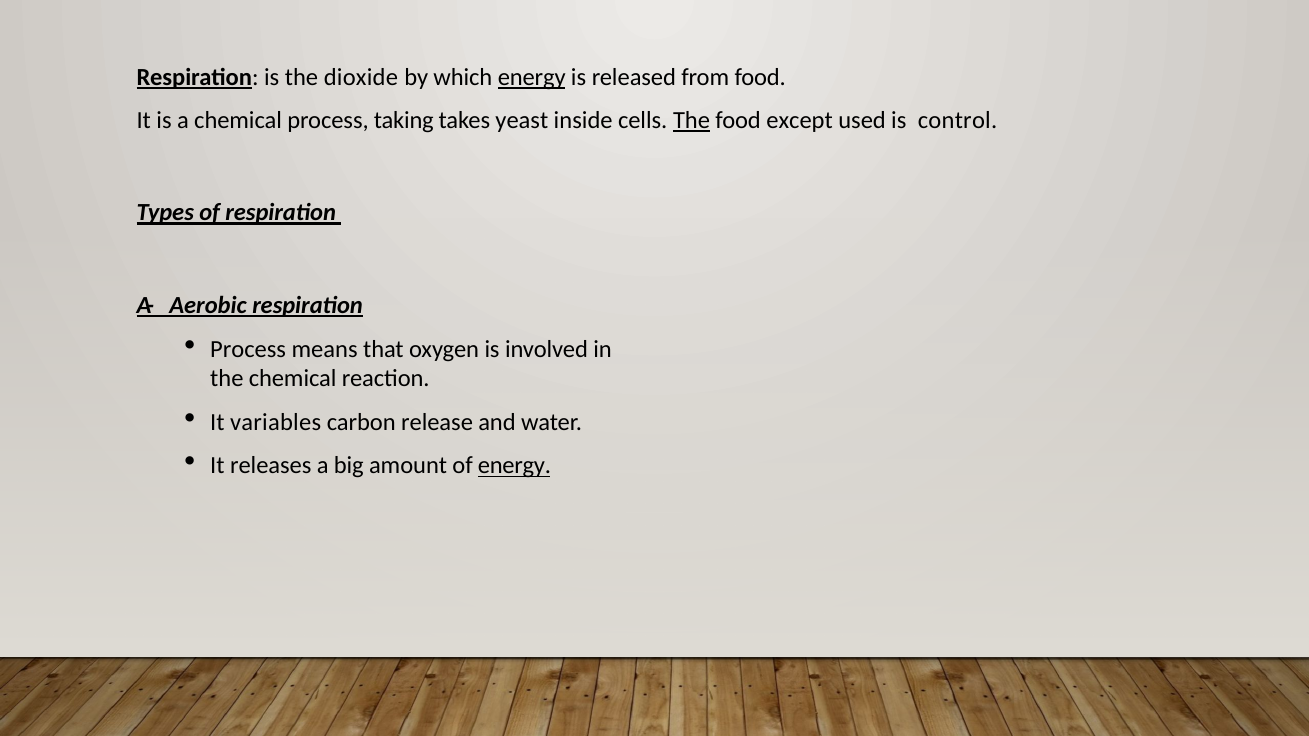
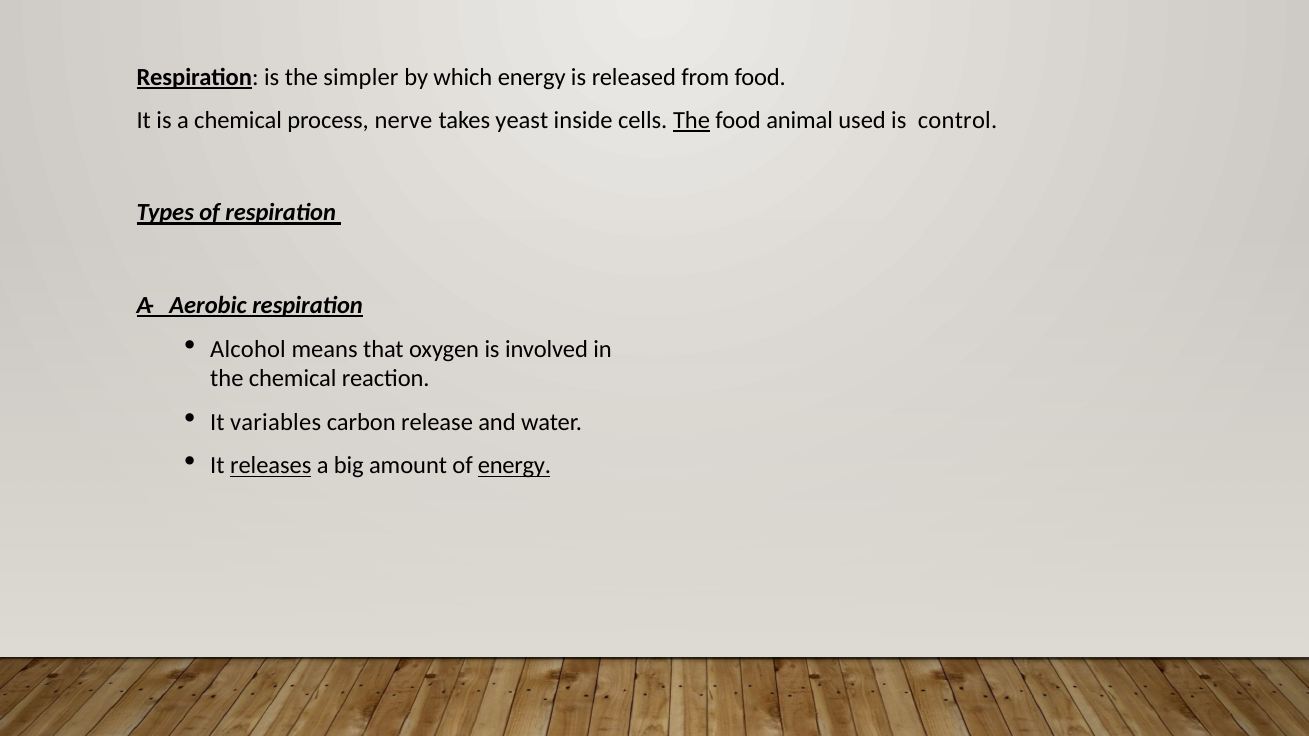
dioxide: dioxide -> simpler
energy at (532, 77) underline: present -> none
taking: taking -> nerve
except: except -> animal
Process at (248, 349): Process -> Alcohol
releases underline: none -> present
